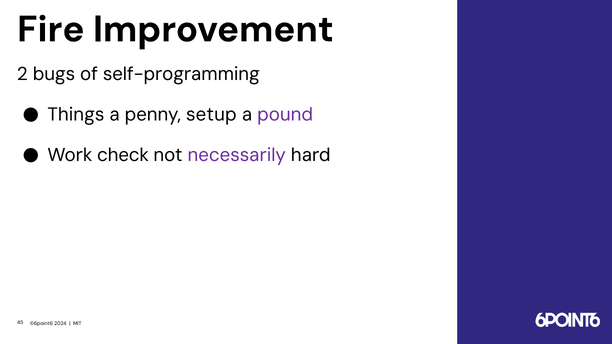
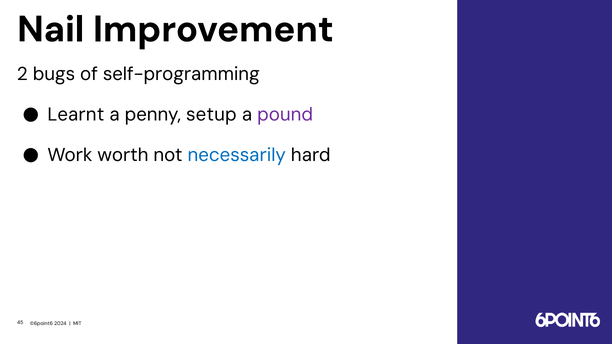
Fire: Fire -> Nail
Things: Things -> Learnt
check: check -> worth
necessarily colour: purple -> blue
